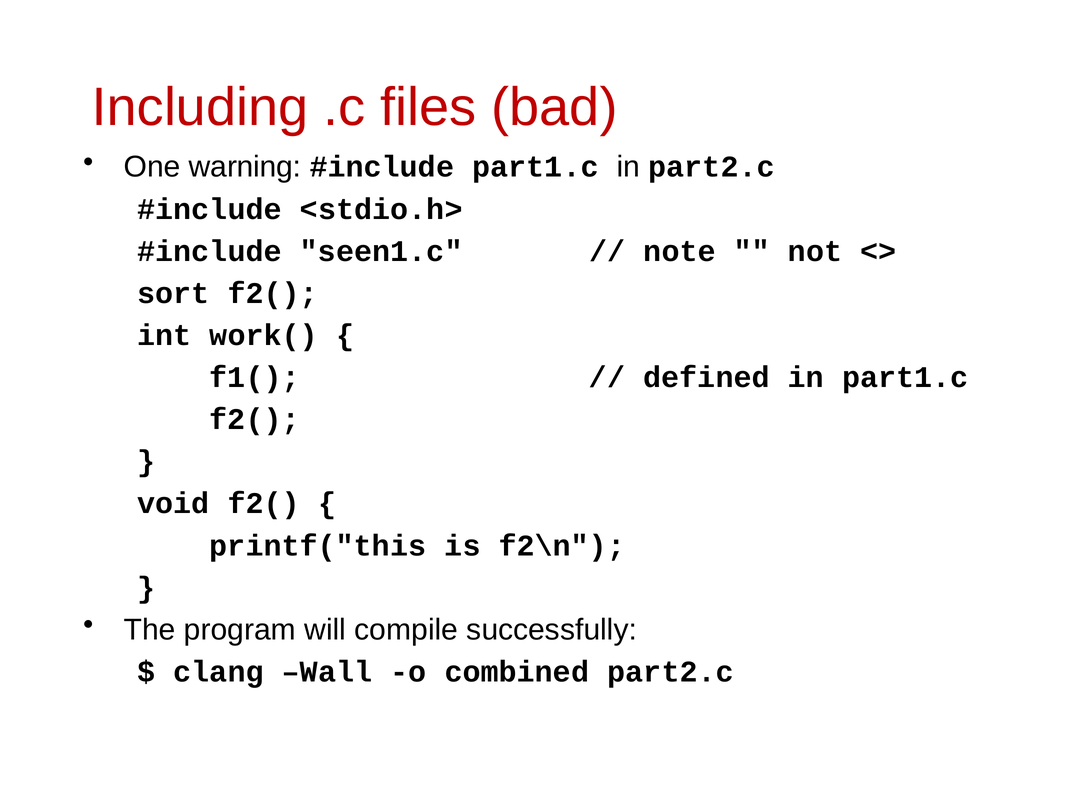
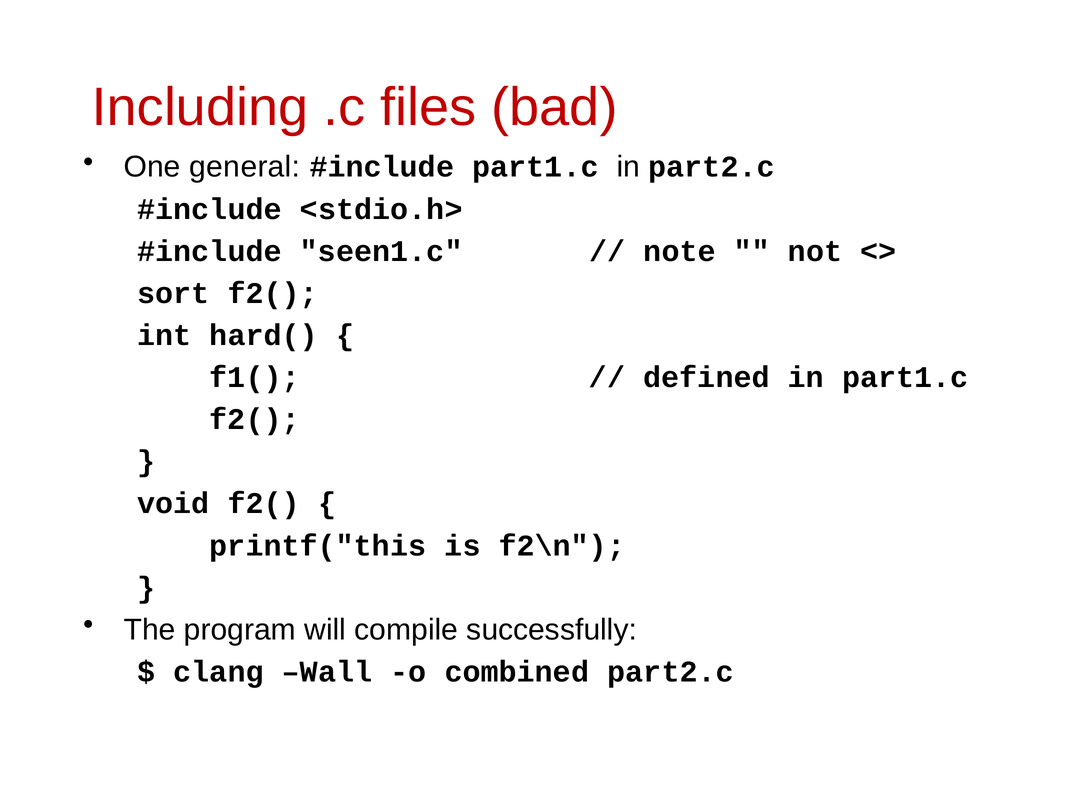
warning: warning -> general
work(: work( -> hard(
